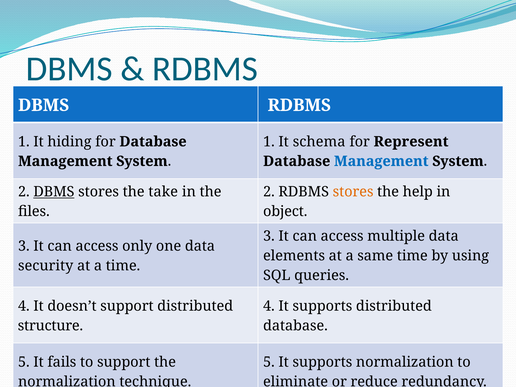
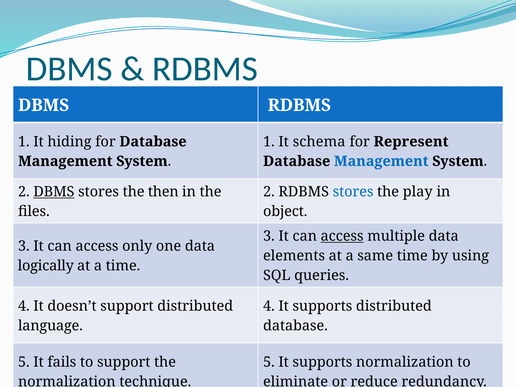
take: take -> then
stores at (353, 192) colour: orange -> blue
help: help -> play
access at (342, 236) underline: none -> present
security: security -> logically
structure: structure -> language
